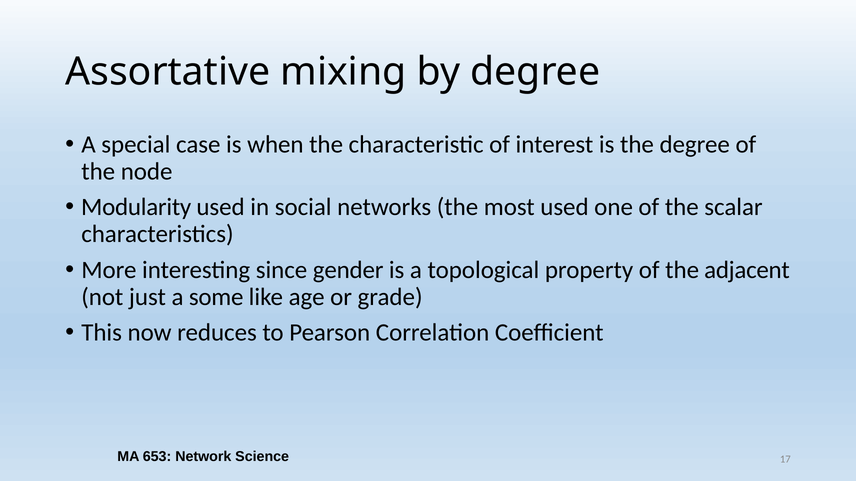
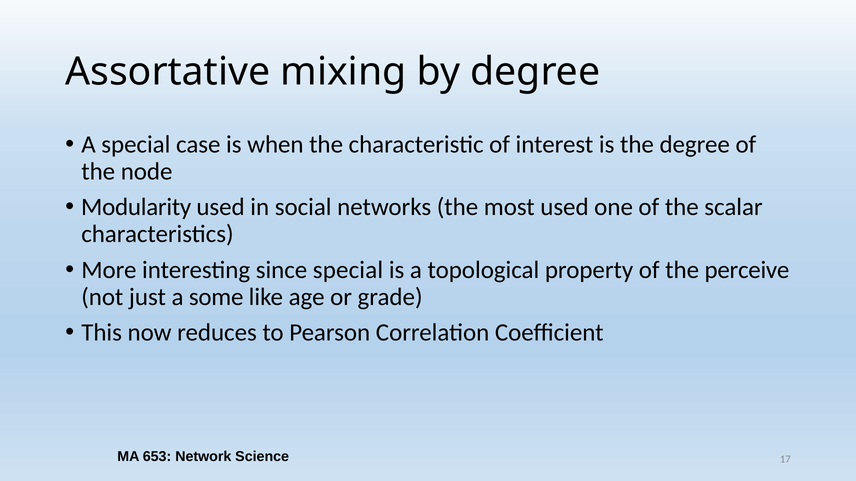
since gender: gender -> special
adjacent: adjacent -> perceive
